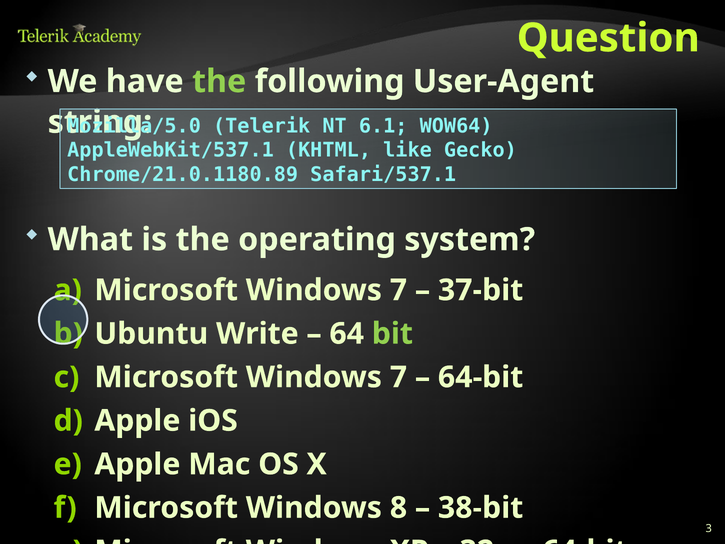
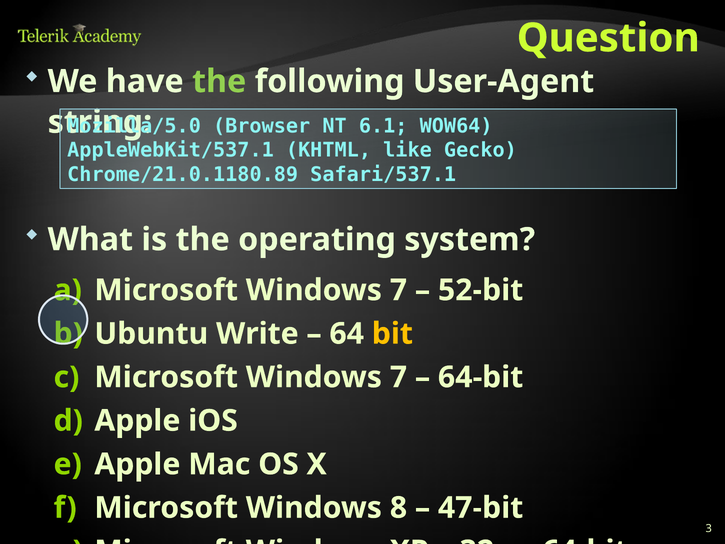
Telerik: Telerik -> Browser
37-bit: 37-bit -> 52-bit
bit colour: light green -> yellow
38-bit: 38-bit -> 47-bit
